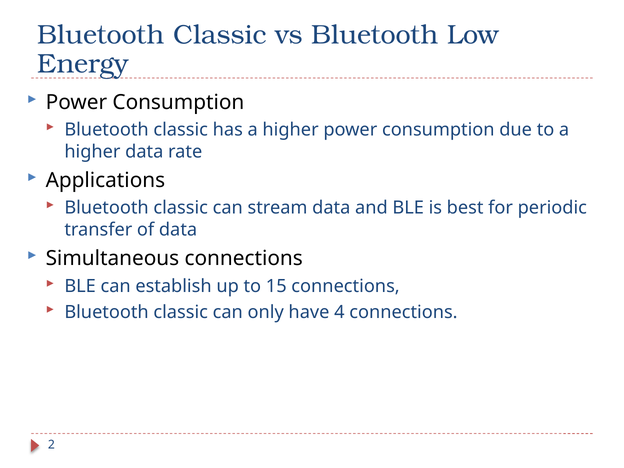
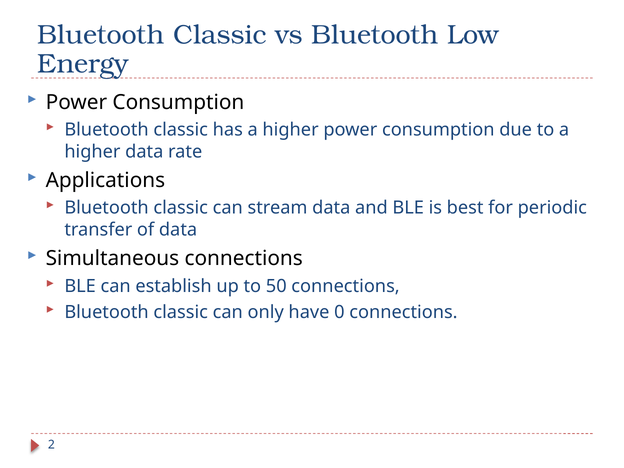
15: 15 -> 50
4: 4 -> 0
